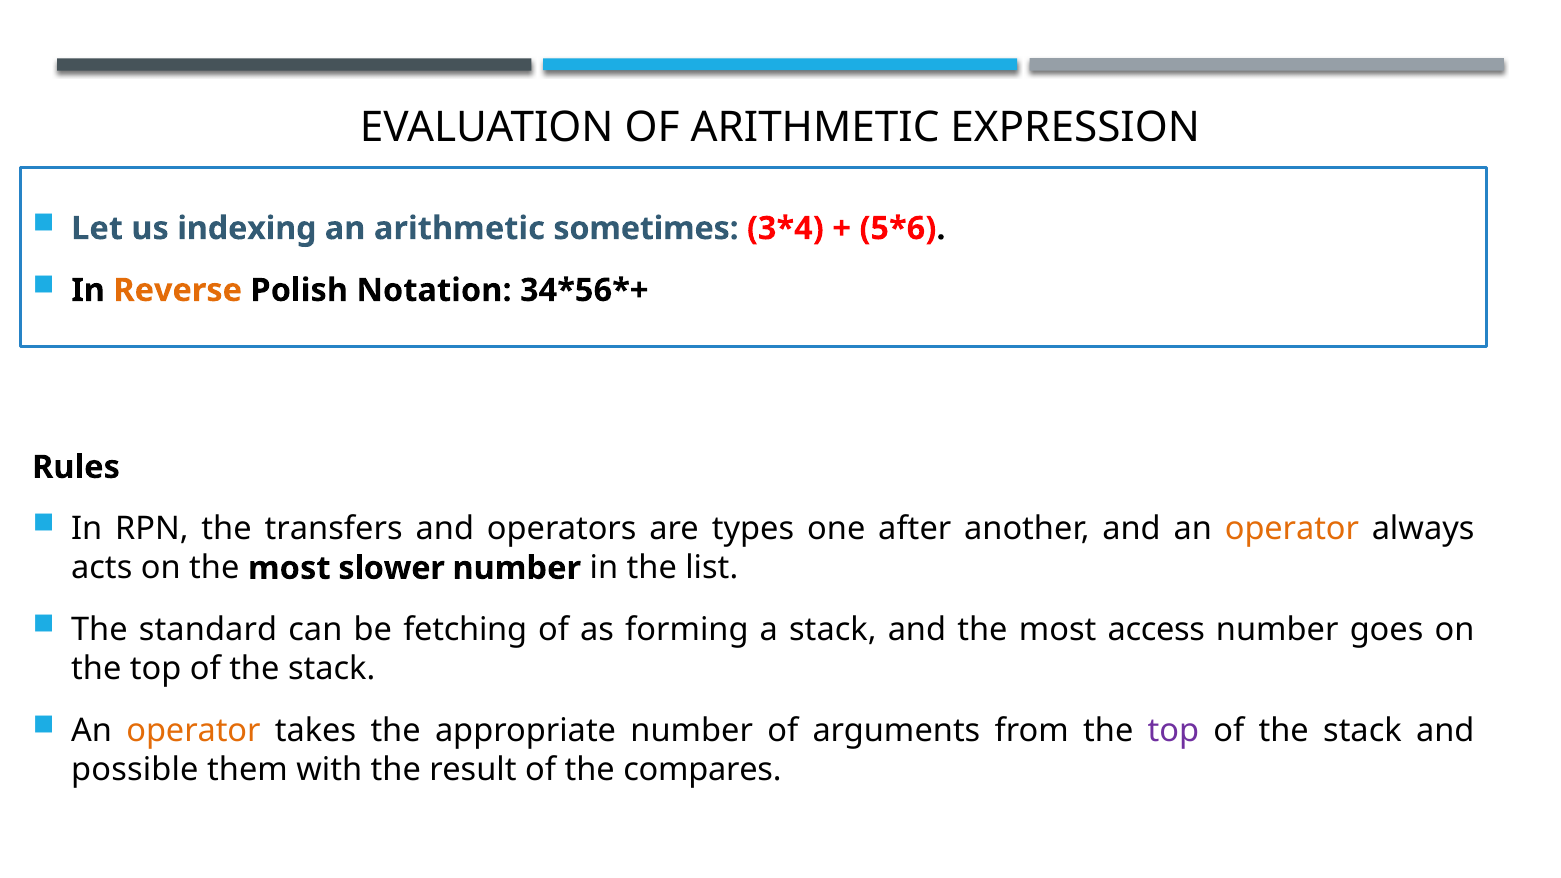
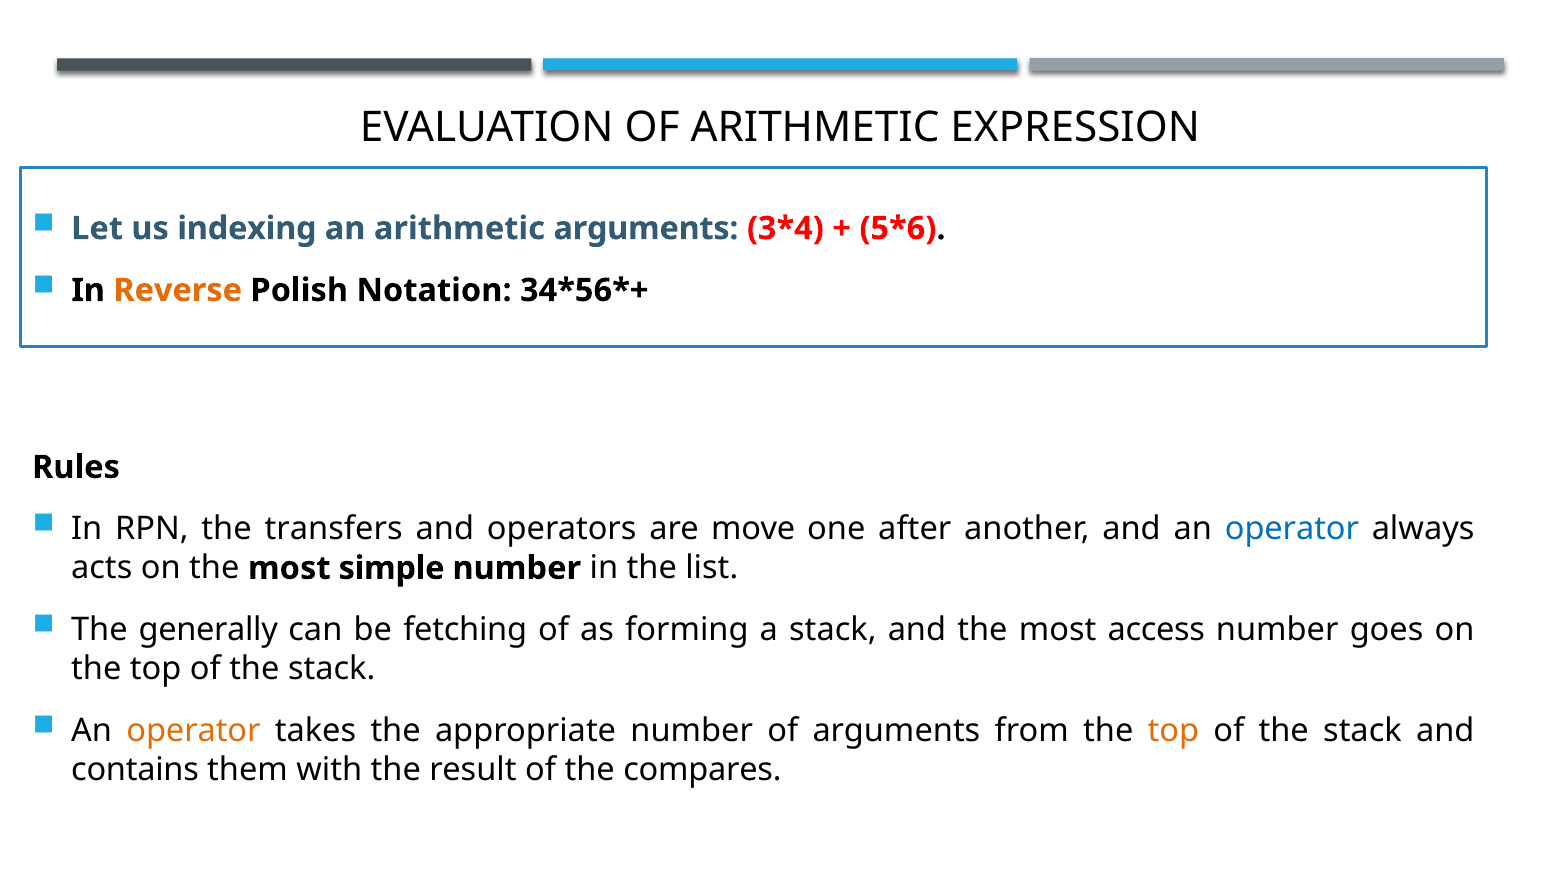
arithmetic sometimes: sometimes -> arguments
types: types -> move
operator at (1292, 529) colour: orange -> blue
slower: slower -> simple
standard: standard -> generally
top at (1173, 731) colour: purple -> orange
possible: possible -> contains
